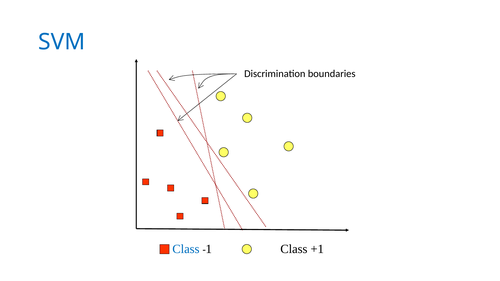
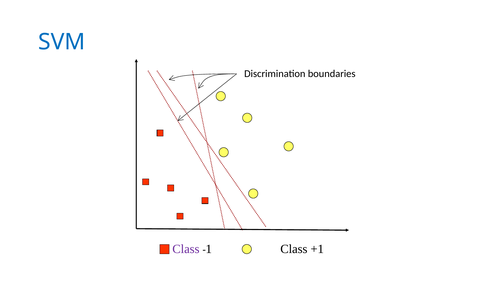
Class at (186, 249) colour: blue -> purple
